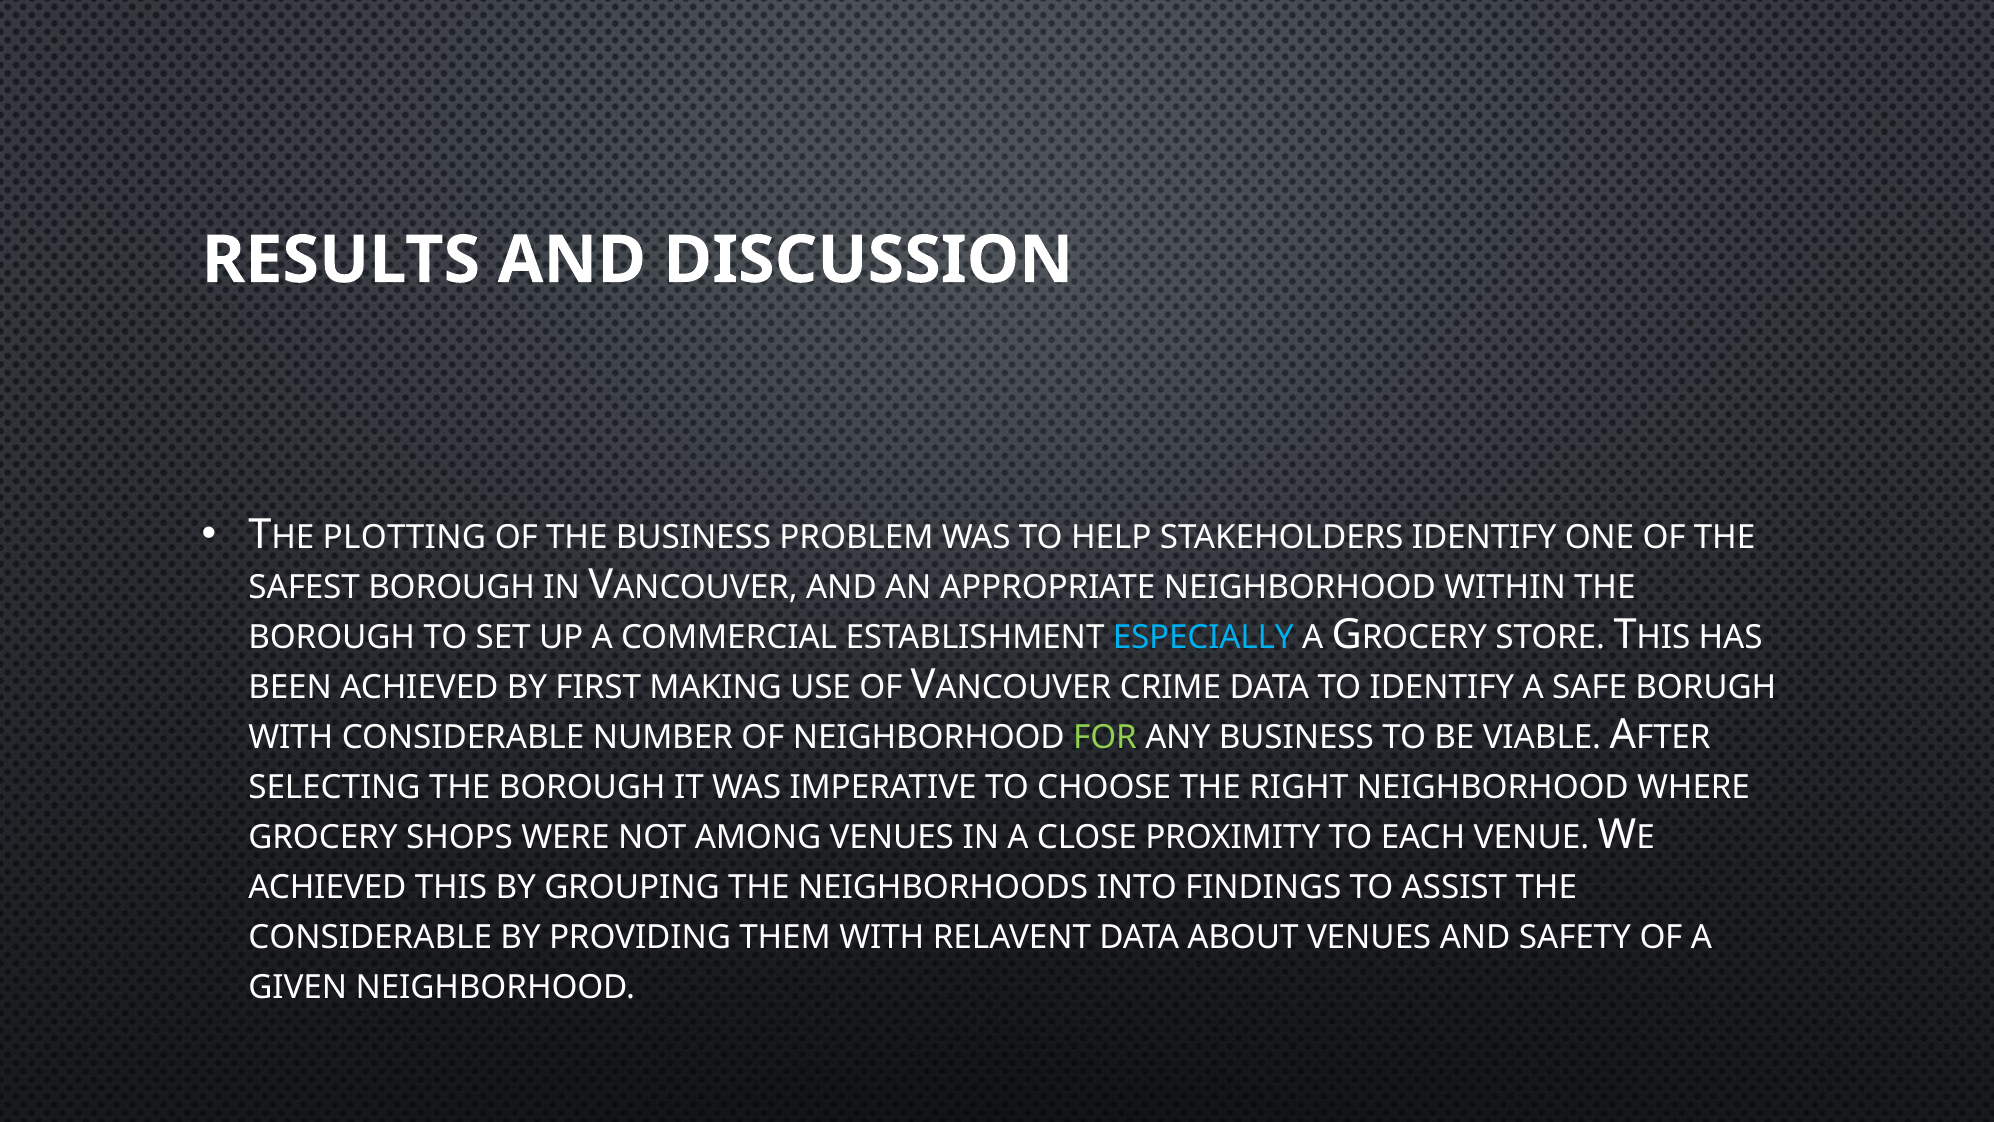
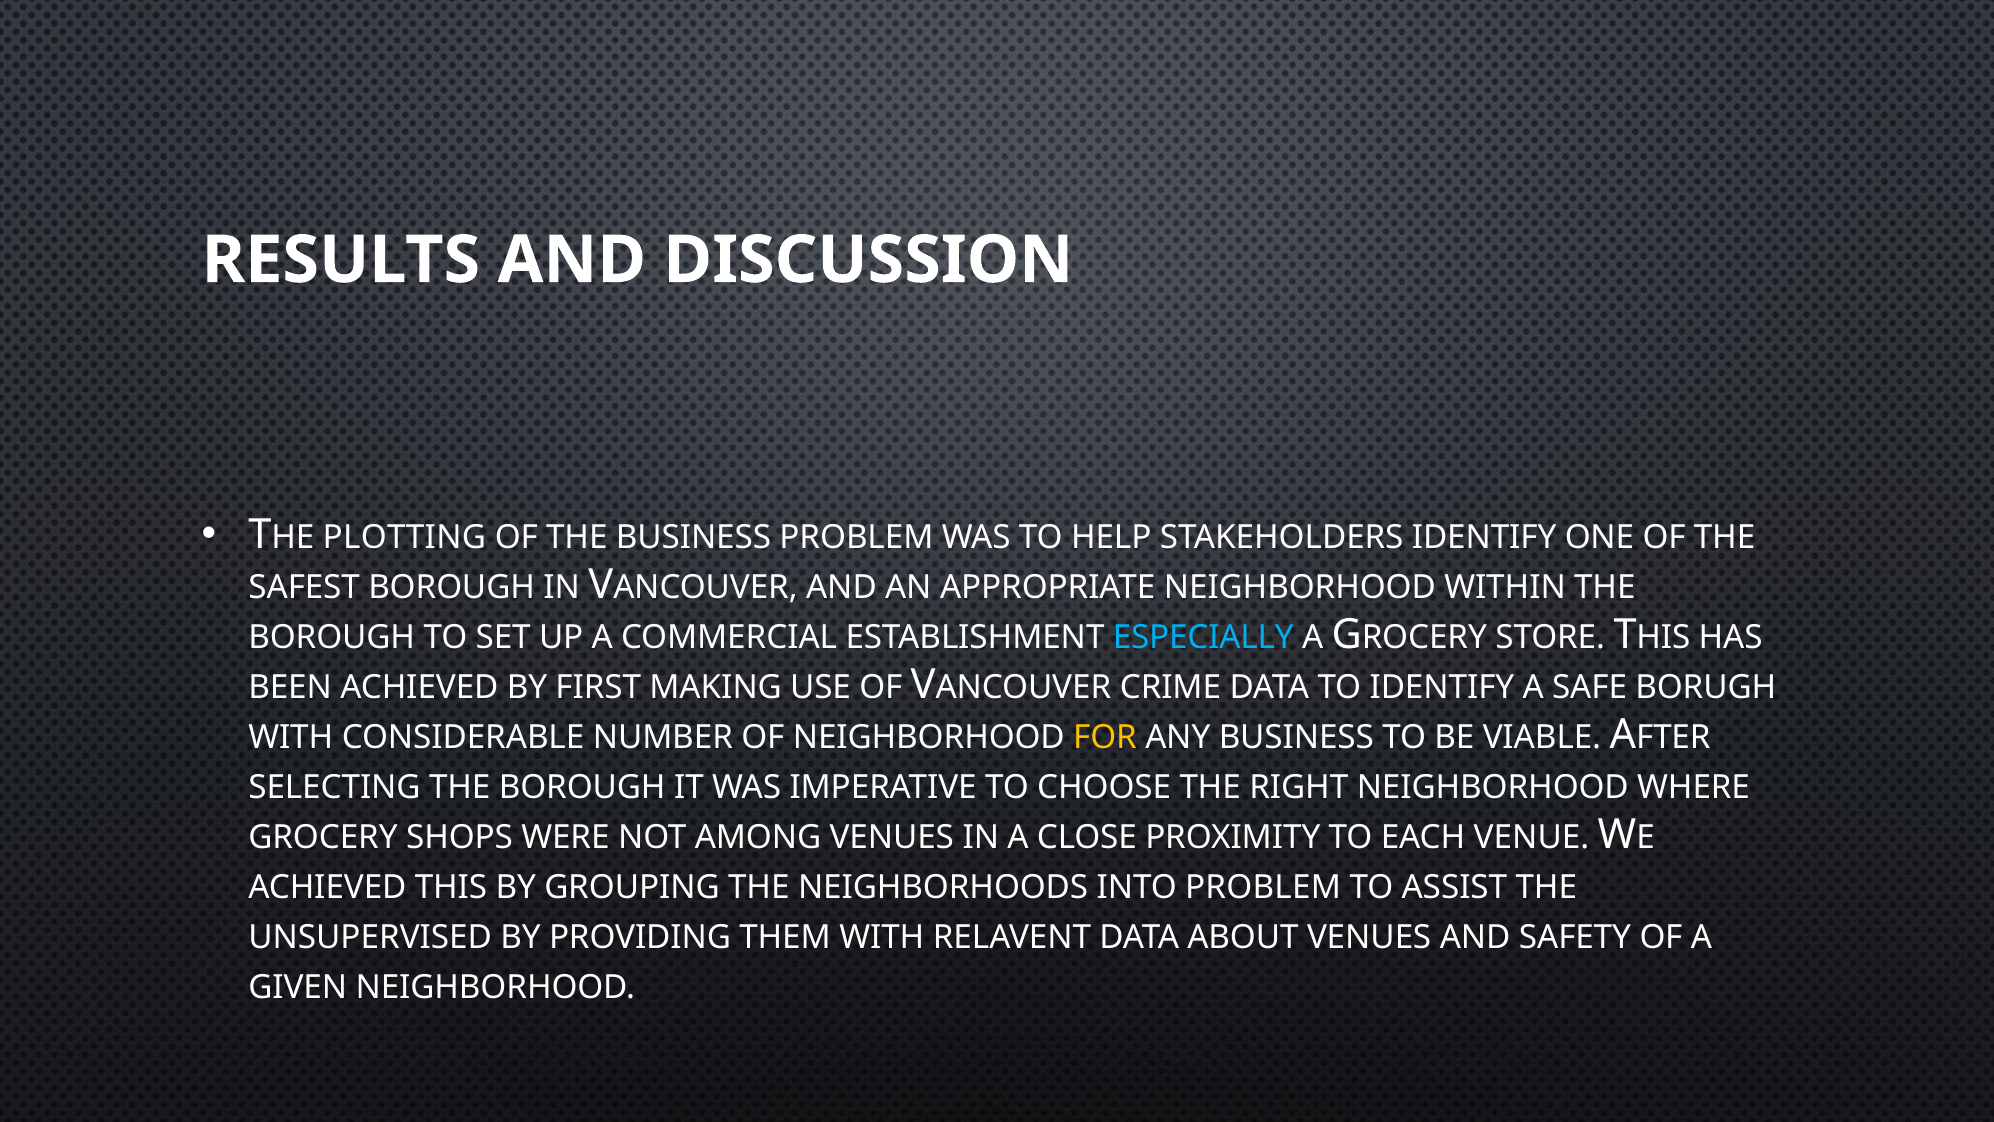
FOR colour: light green -> yellow
INTO FINDINGS: FINDINGS -> PROBLEM
CONSIDERABLE at (370, 937): CONSIDERABLE -> UNSUPERVISED
